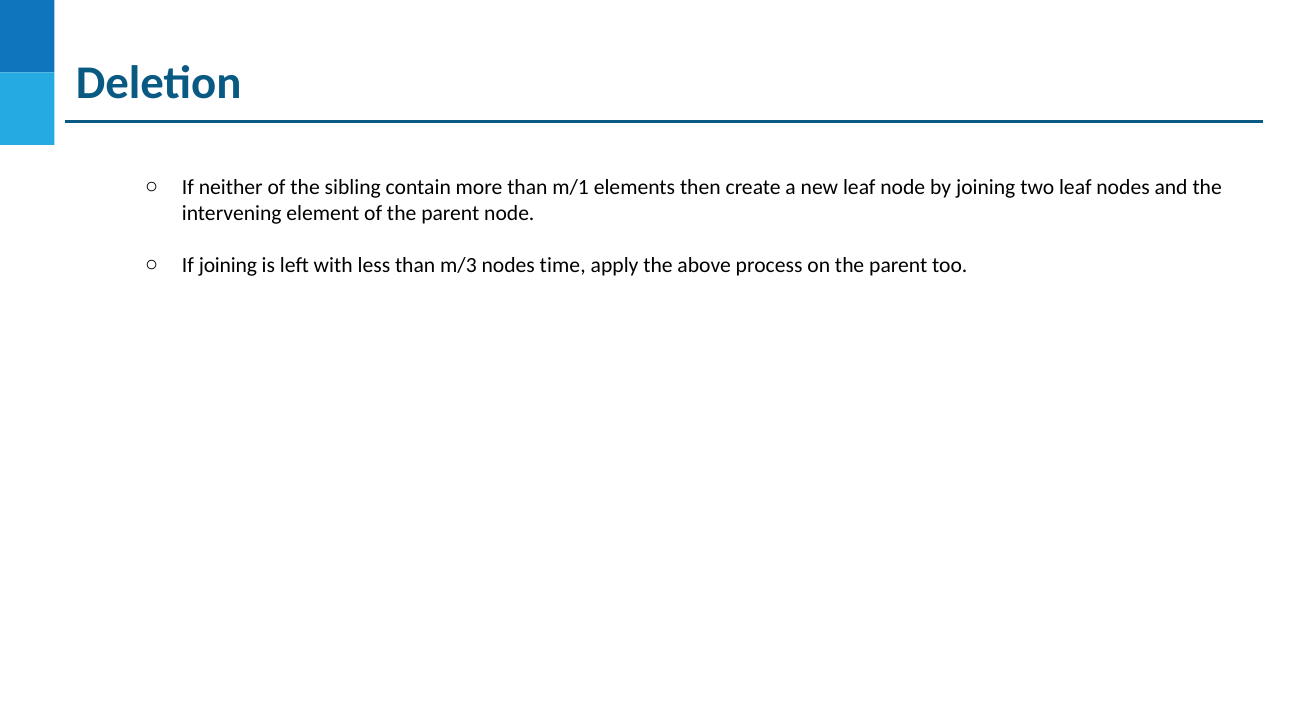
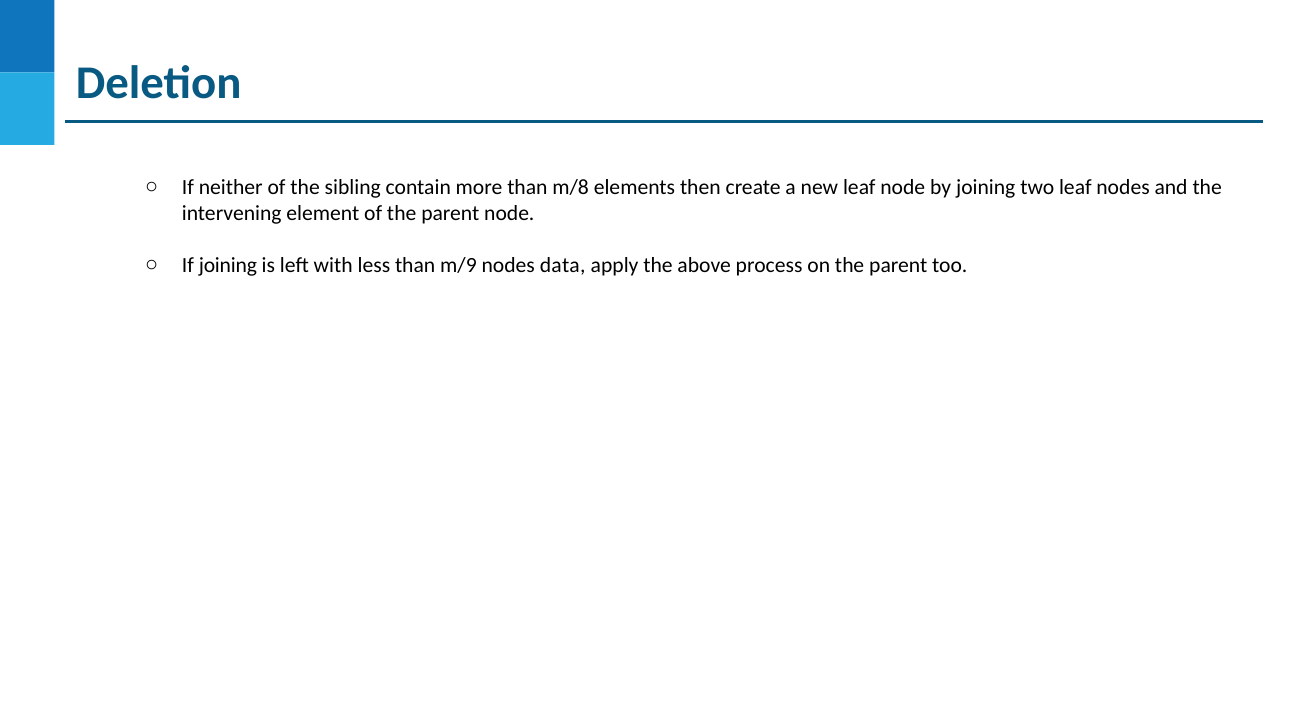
m/1: m/1 -> m/8
m/3: m/3 -> m/9
time: time -> data
